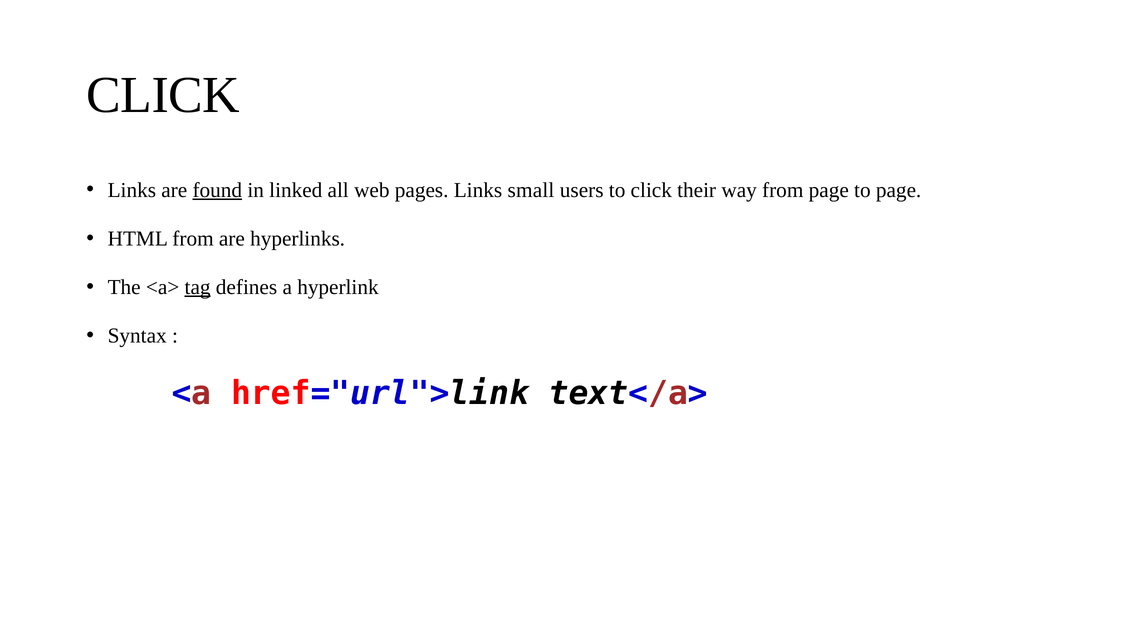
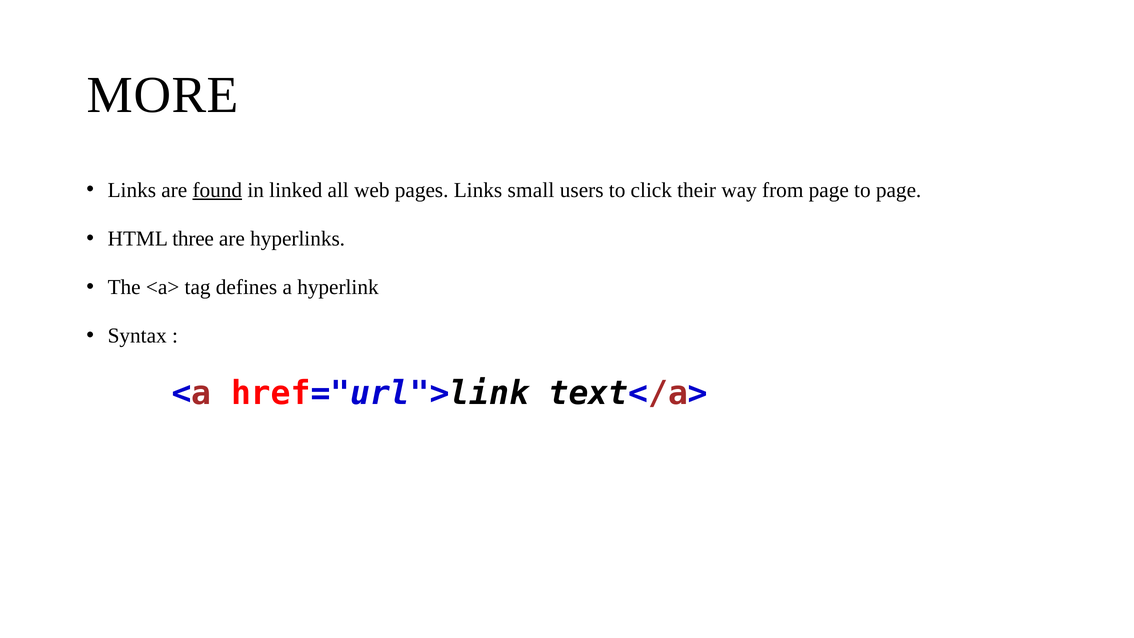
CLICK at (163, 95): CLICK -> MORE
HTML from: from -> three
tag underline: present -> none
